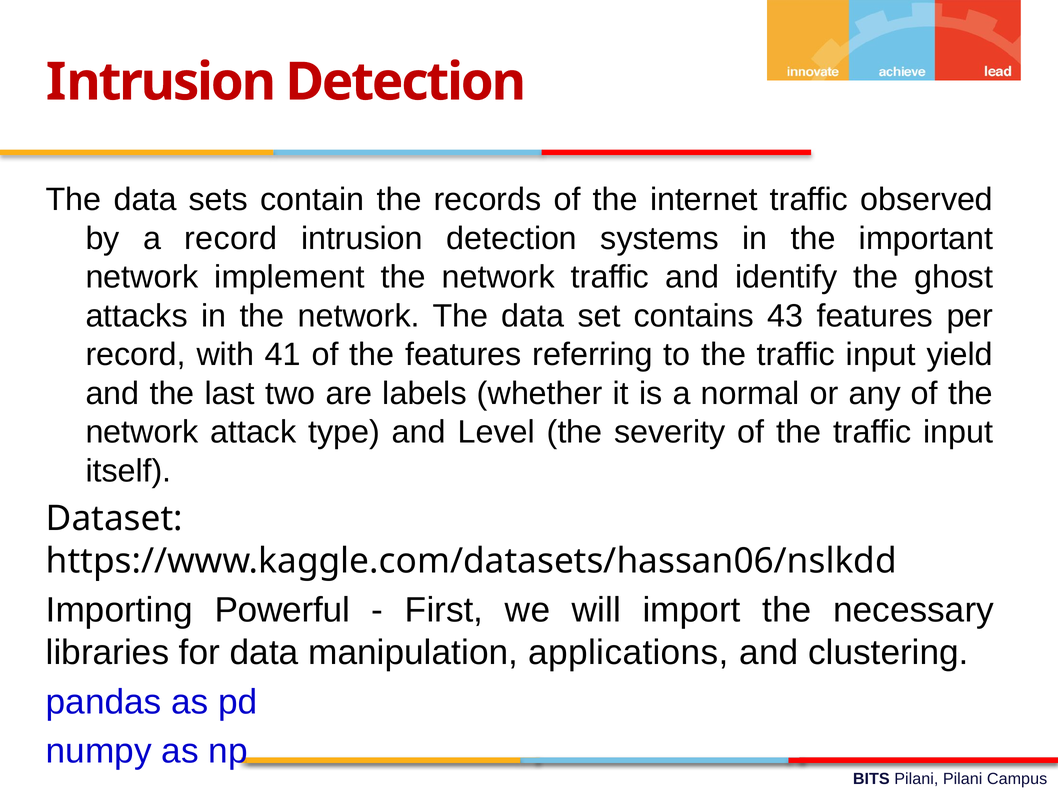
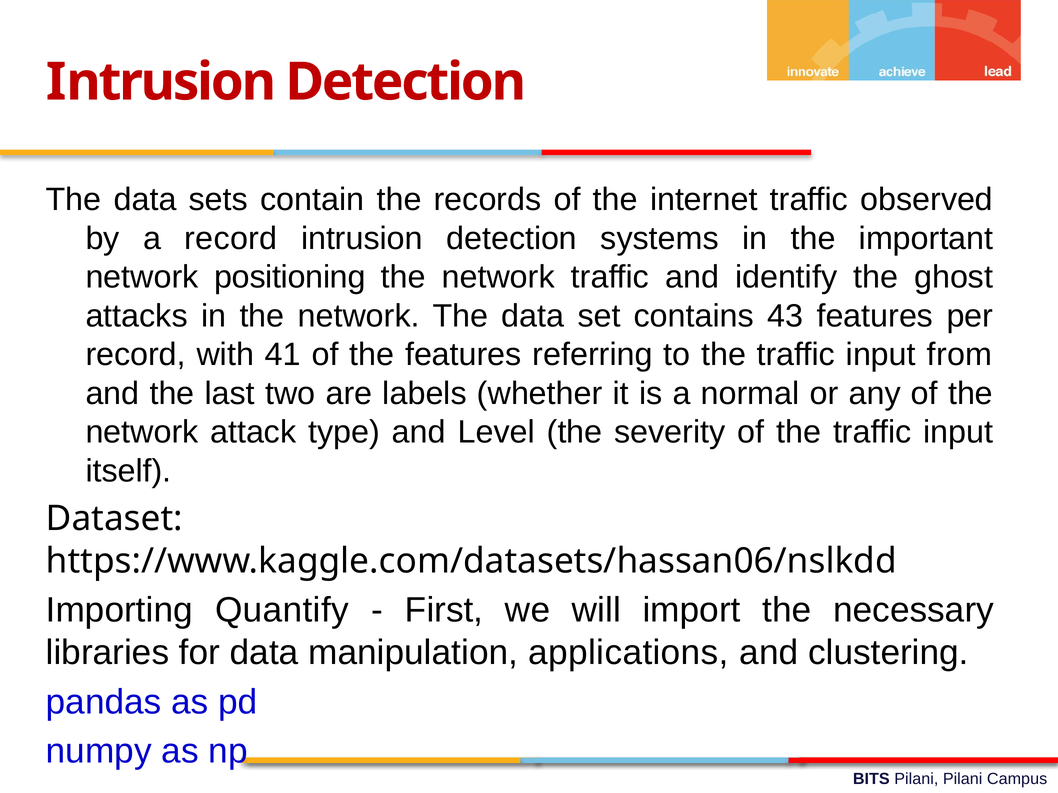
implement: implement -> positioning
yield: yield -> from
Powerful: Powerful -> Quantify
